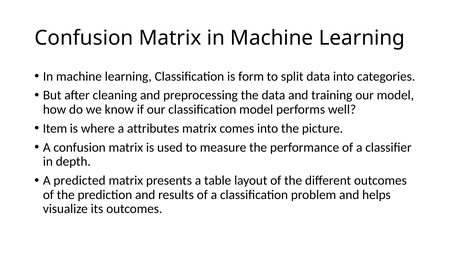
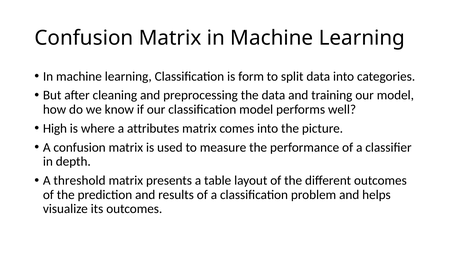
Item: Item -> High
predicted: predicted -> threshold
